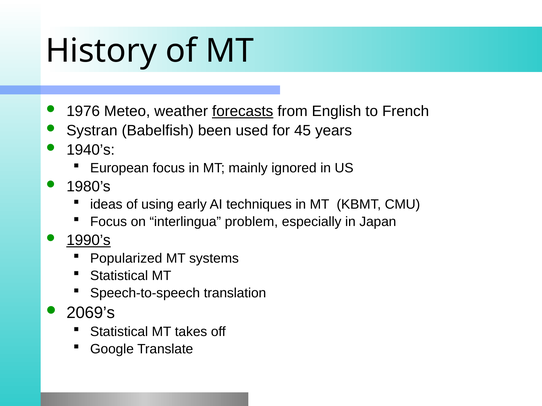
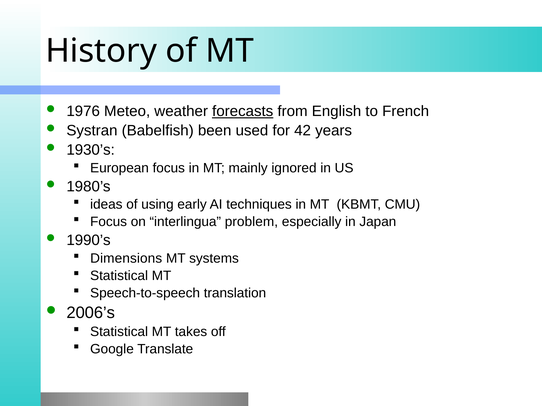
45: 45 -> 42
1940’s: 1940’s -> 1930’s
1990’s underline: present -> none
Popularized: Popularized -> Dimensions
2069’s: 2069’s -> 2006’s
